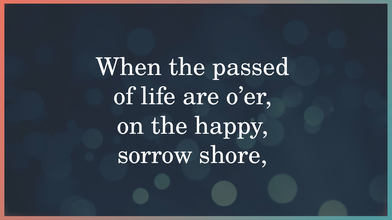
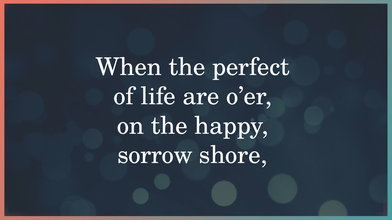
passed: passed -> perfect
